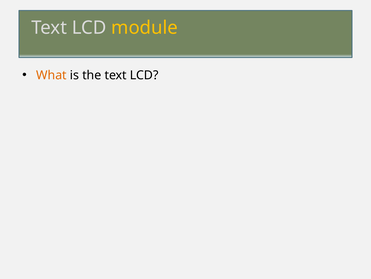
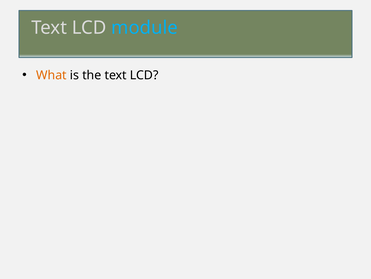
module colour: yellow -> light blue
